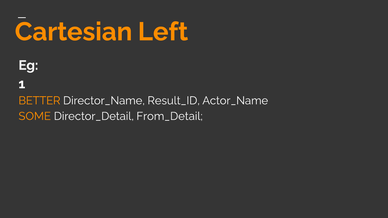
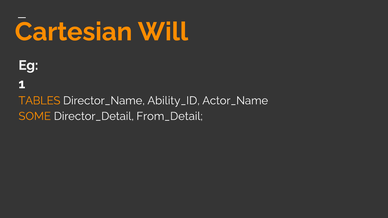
Left: Left -> Will
BETTER: BETTER -> TABLES
Result_ID: Result_ID -> Ability_ID
